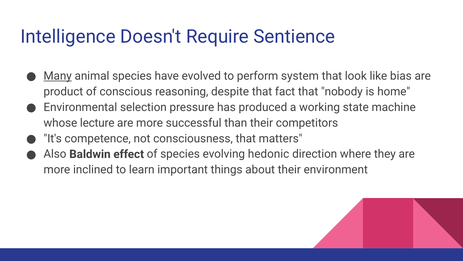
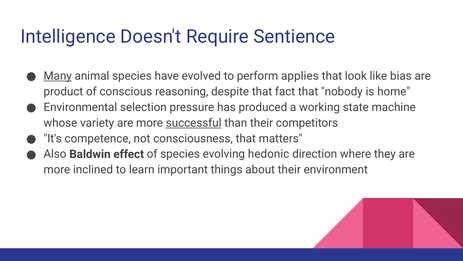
system: system -> applies
lecture: lecture -> variety
successful underline: none -> present
